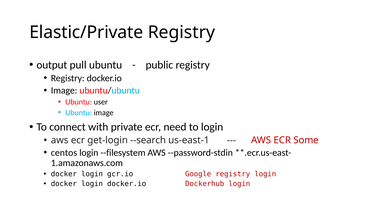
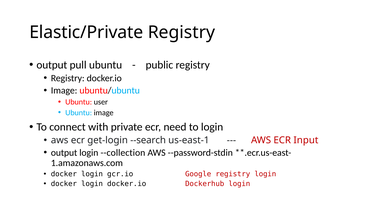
Some: Some -> Input
centos at (64, 153): centos -> output
--filesystem: --filesystem -> --collection
